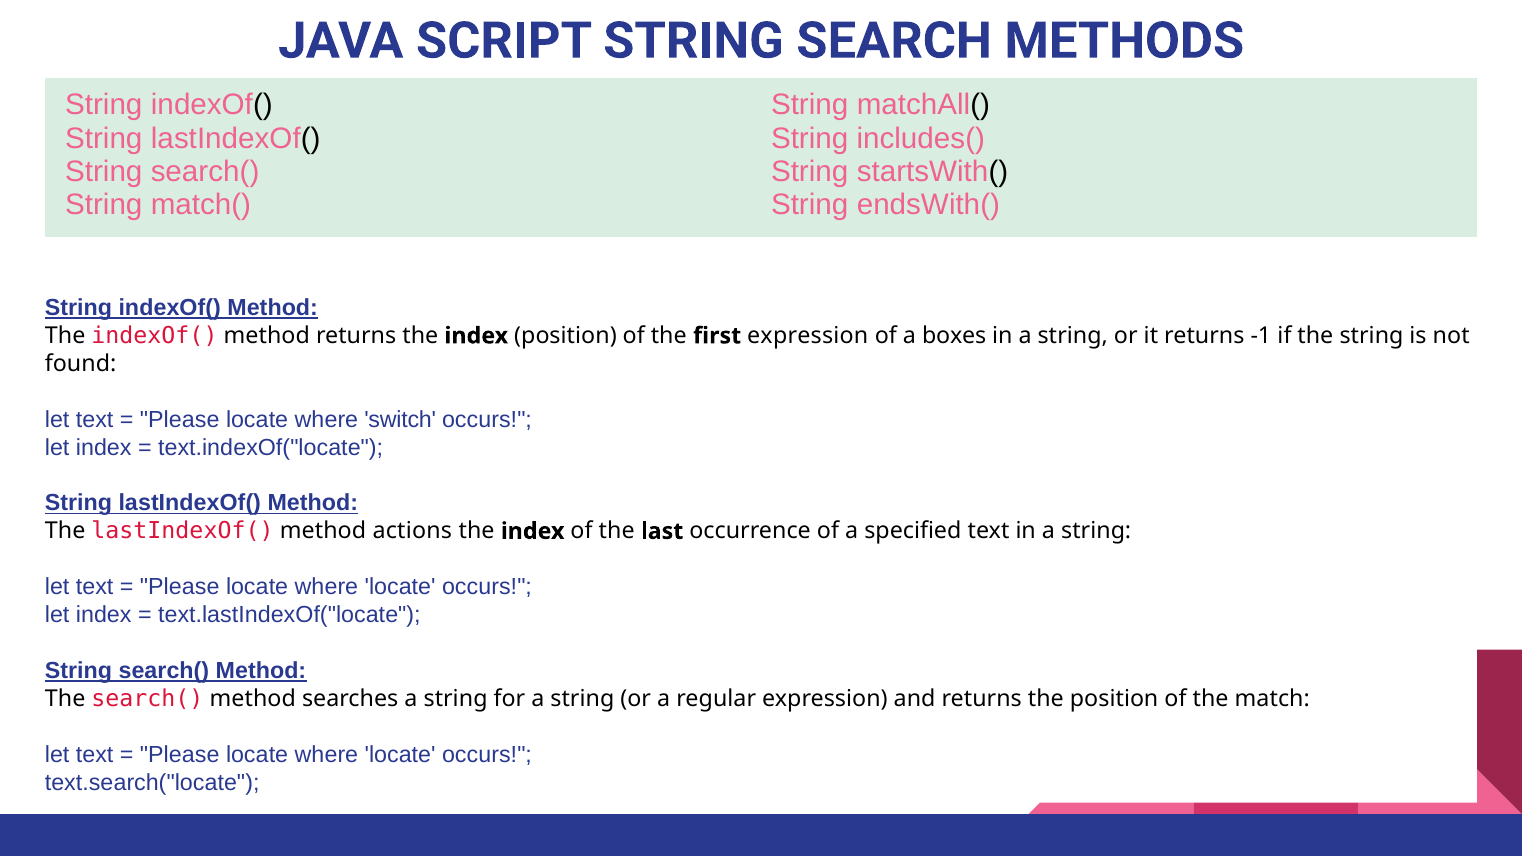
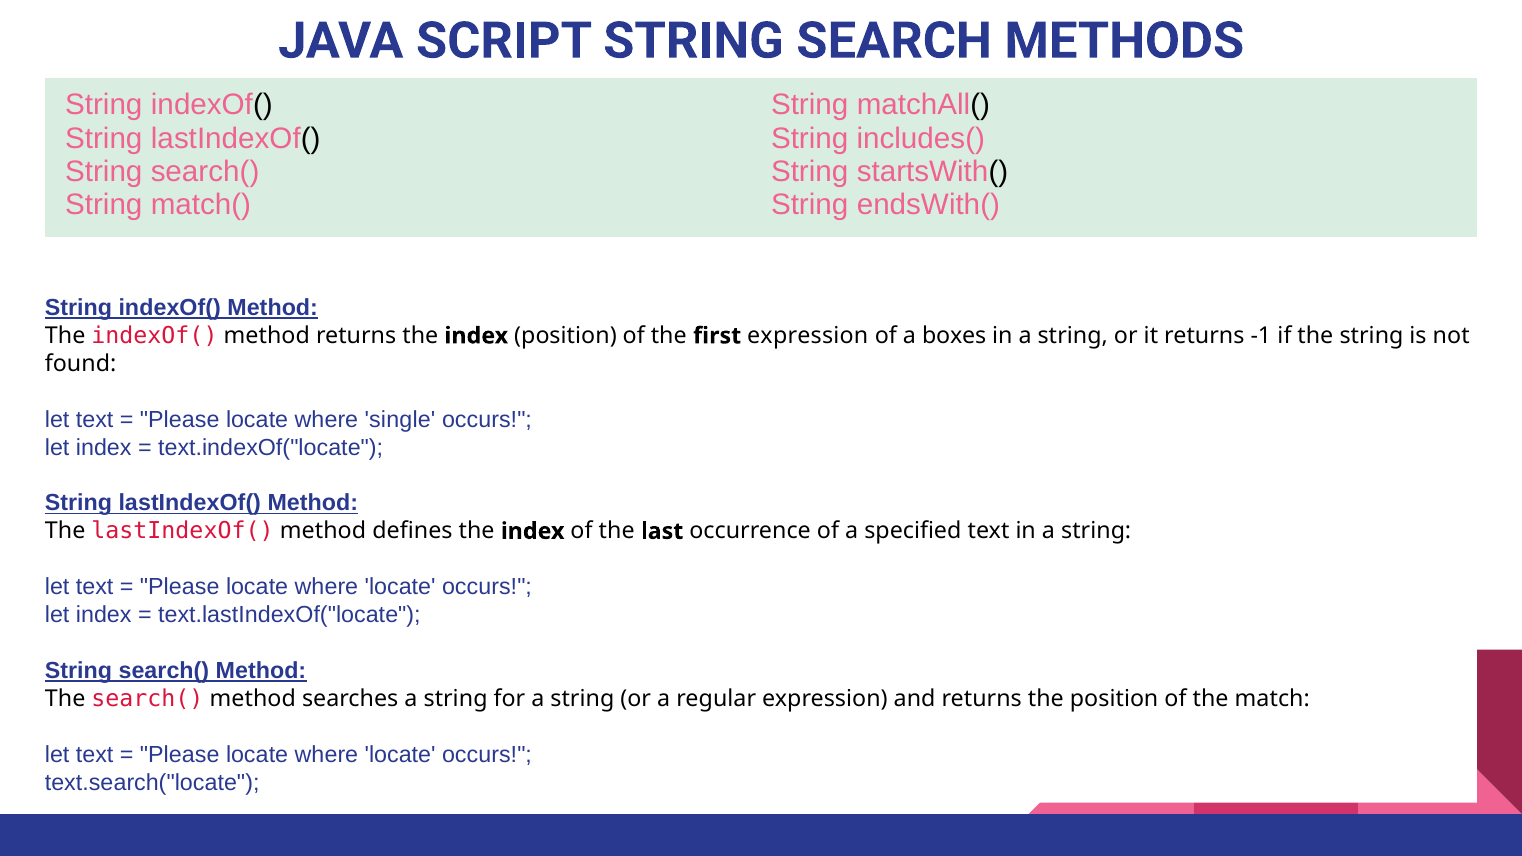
switch: switch -> single
actions: actions -> defines
